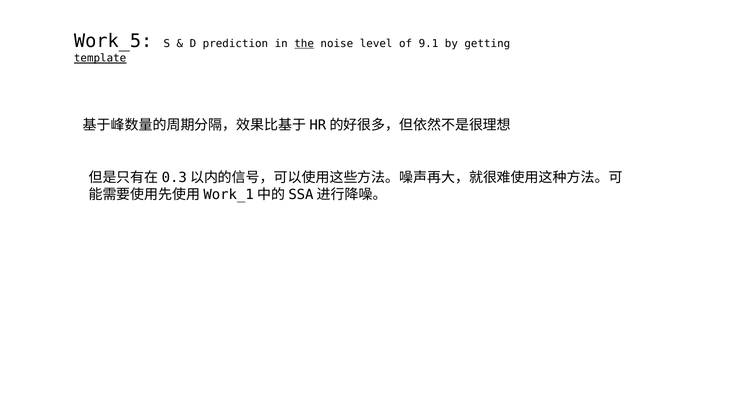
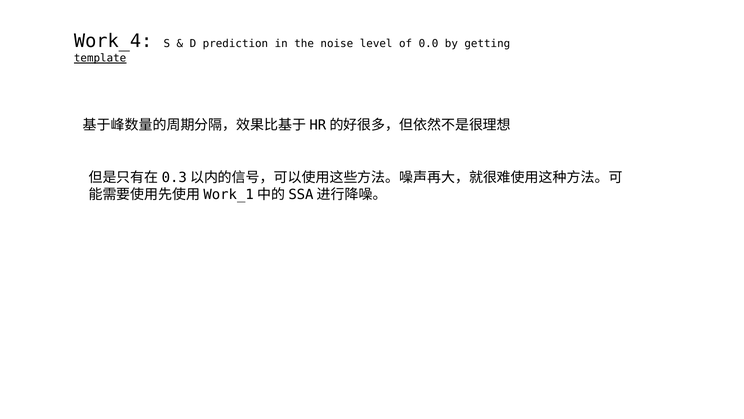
Work_5: Work_5 -> Work_4
the underline: present -> none
9.1: 9.1 -> 0.0
